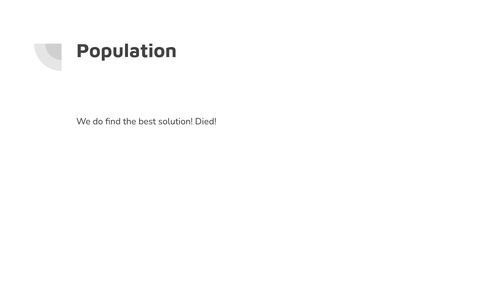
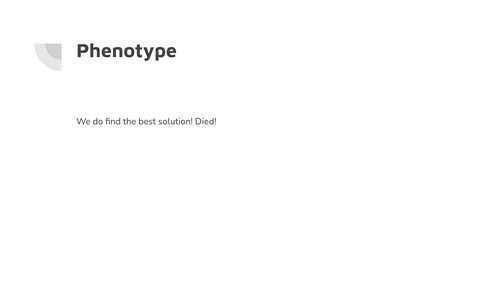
Population: Population -> Phenotype
